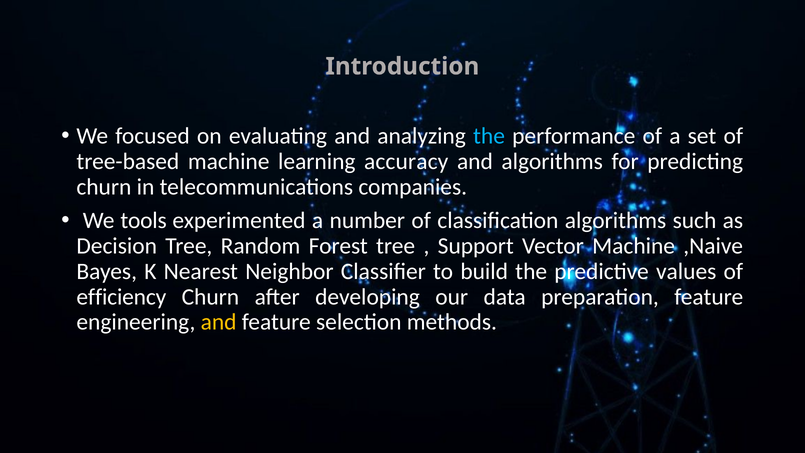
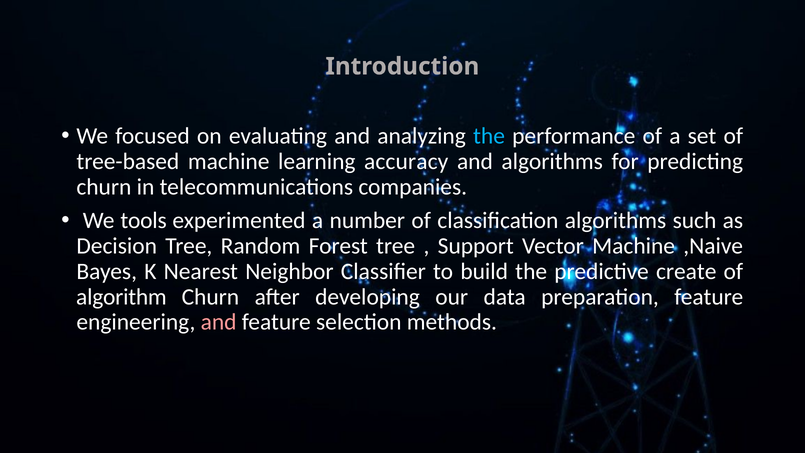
values: values -> create
efficiency: efficiency -> algorithm
and at (219, 322) colour: yellow -> pink
